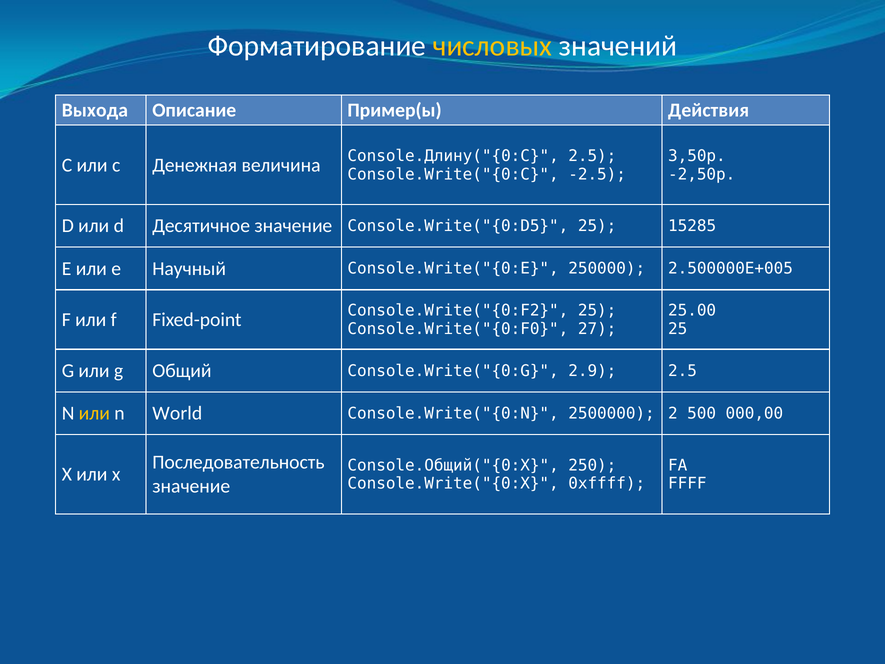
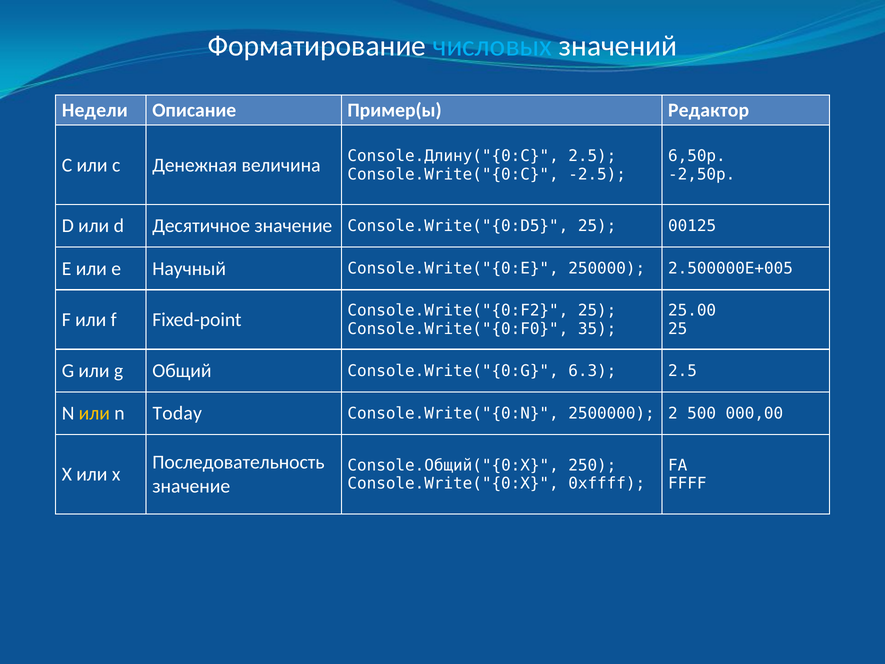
числовых colour: yellow -> light blue
Выхода: Выхода -> Недели
Действия: Действия -> Редактор
3,50р: 3,50р -> 6,50р
15285: 15285 -> 00125
27: 27 -> 35
2.9: 2.9 -> 6.3
World: World -> Today
